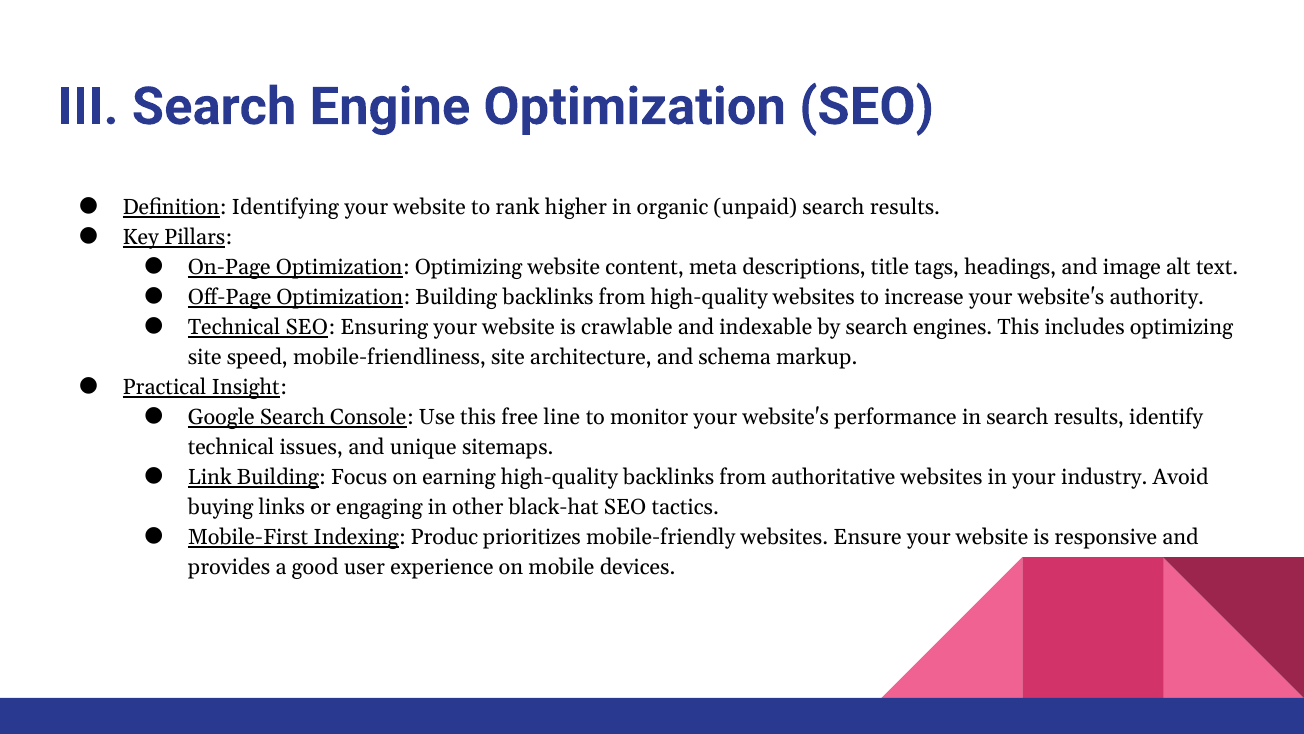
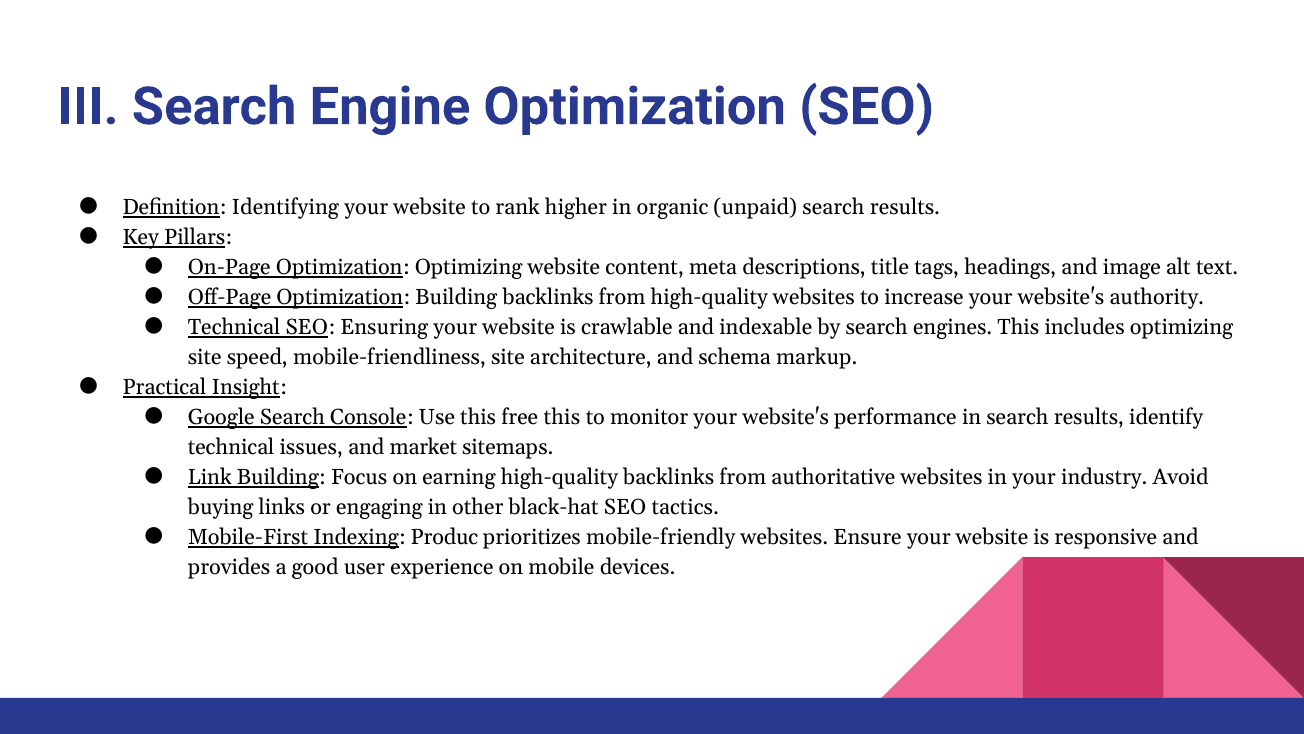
free line: line -> this
unique: unique -> market
